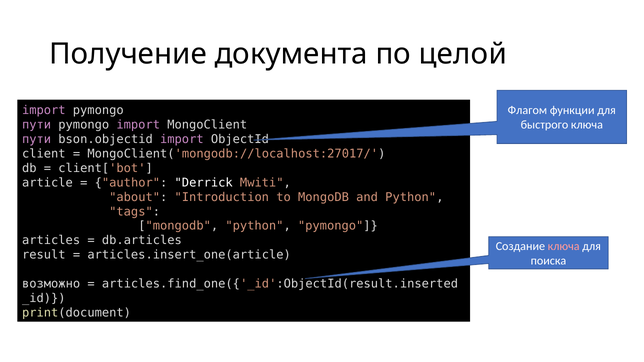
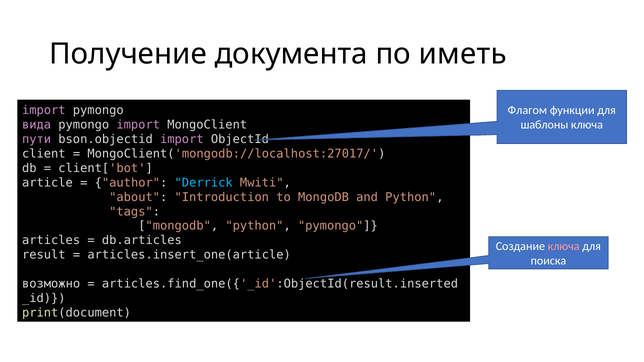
целой: целой -> иметь
пути at (37, 125): пути -> вида
быстрого: быстрого -> шаблоны
Derrick colour: white -> light blue
